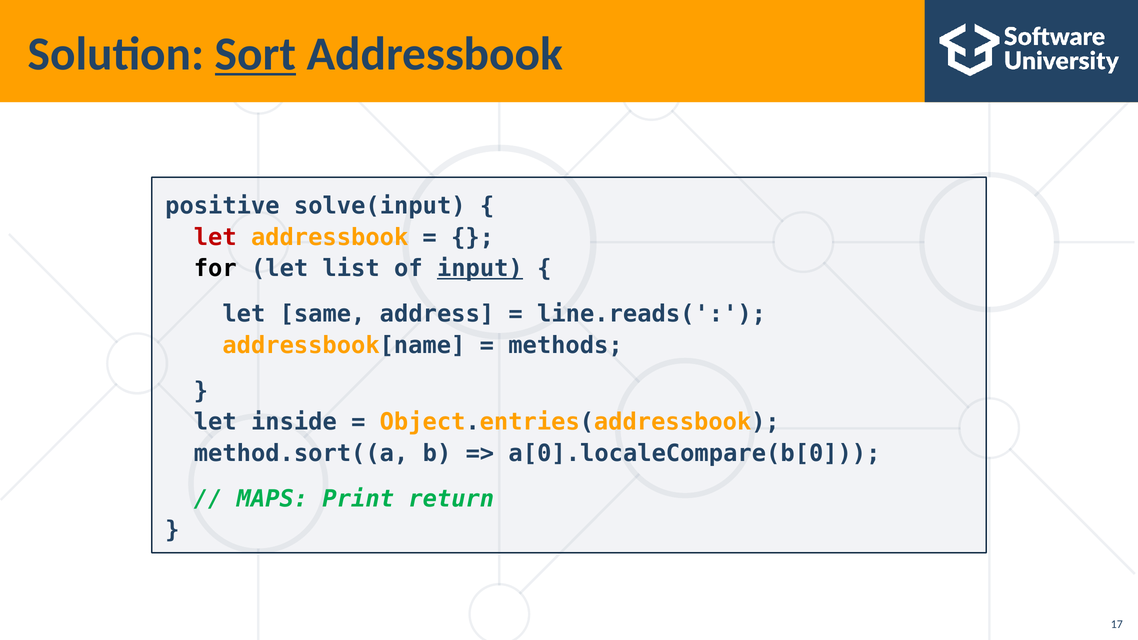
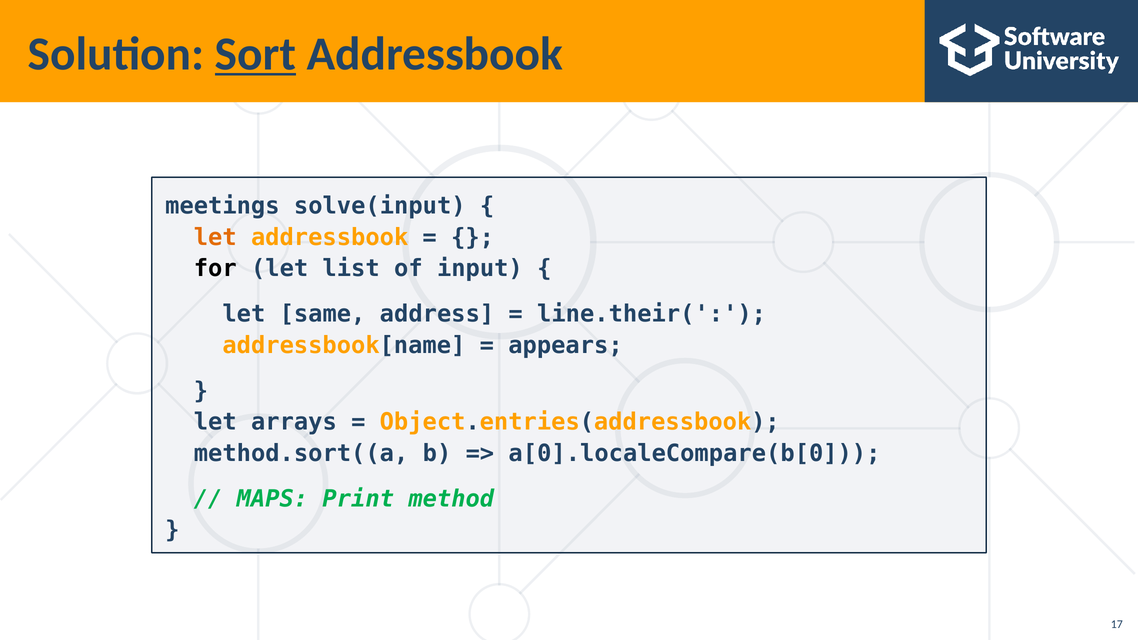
positive: positive -> meetings
let at (215, 237) colour: red -> orange
input underline: present -> none
line.reads(: line.reads( -> line.their(
methods: methods -> appears
inside: inside -> arrays
return: return -> method
